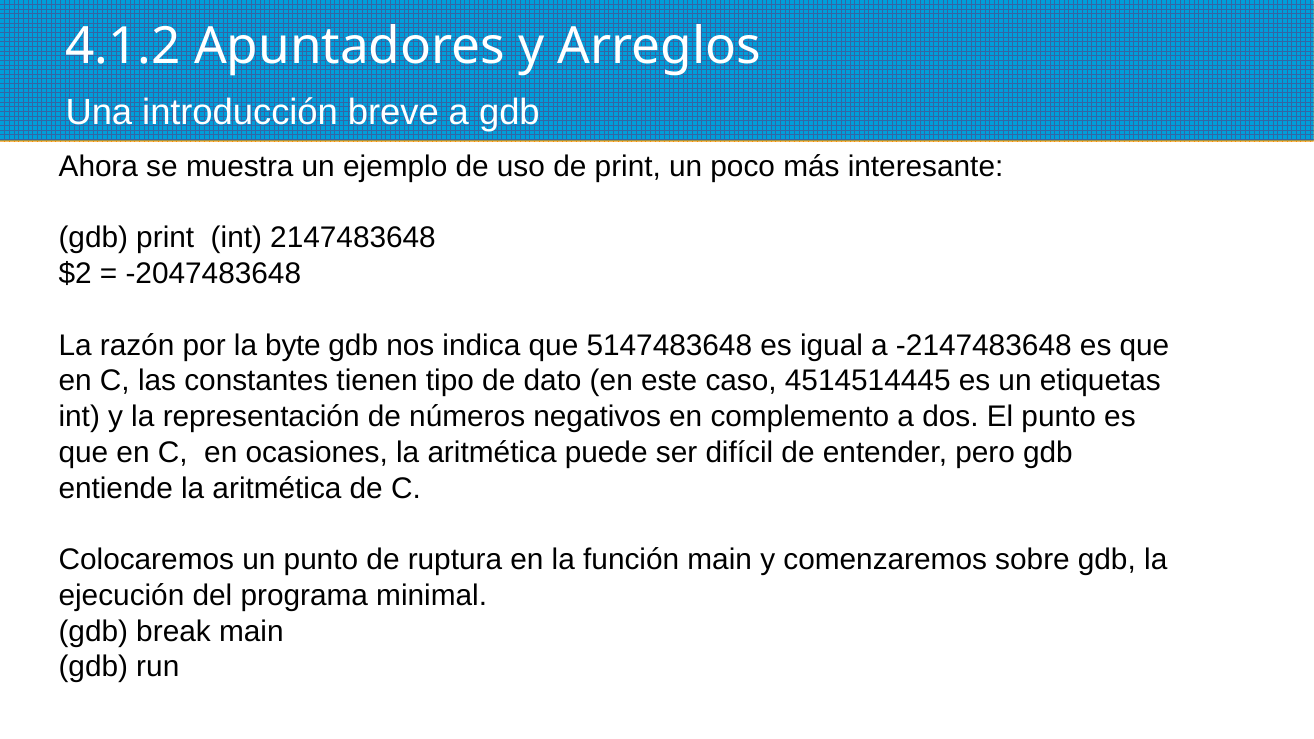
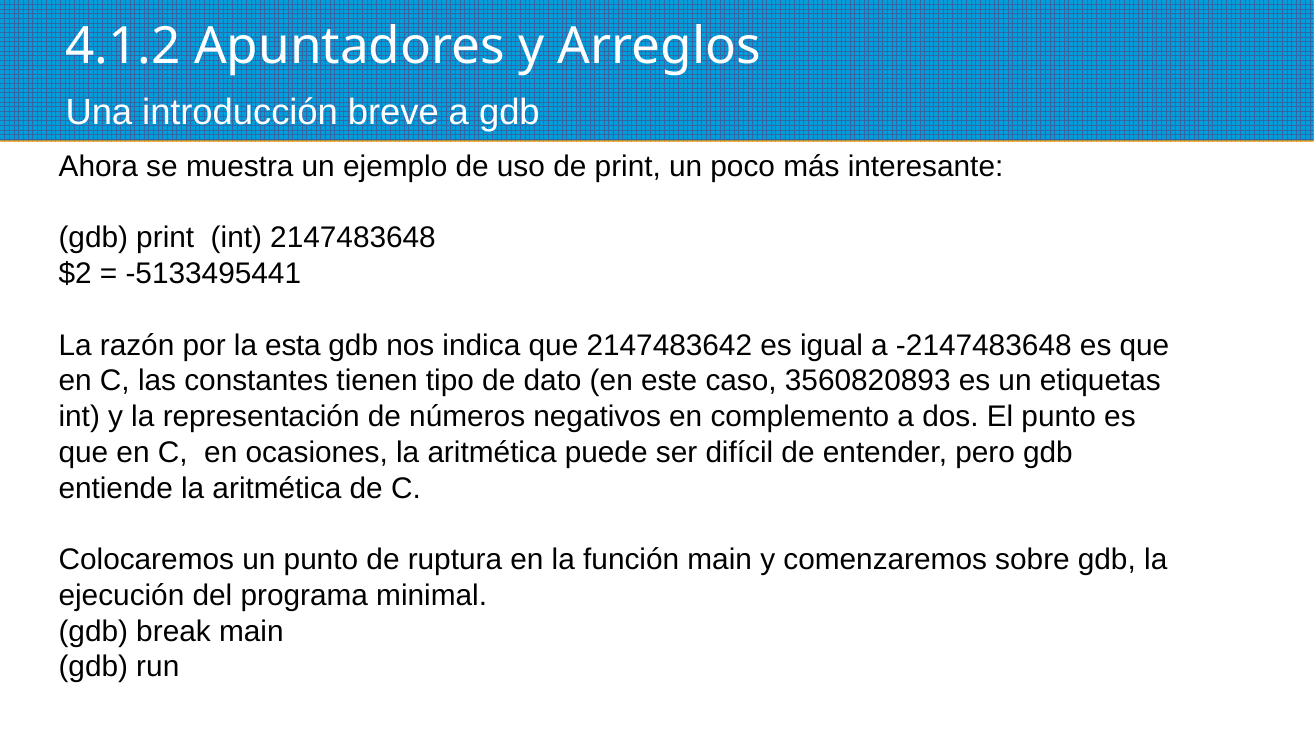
-2047483648: -2047483648 -> -5133495441
byte: byte -> esta
5147483648: 5147483648 -> 2147483642
4514514445: 4514514445 -> 3560820893
